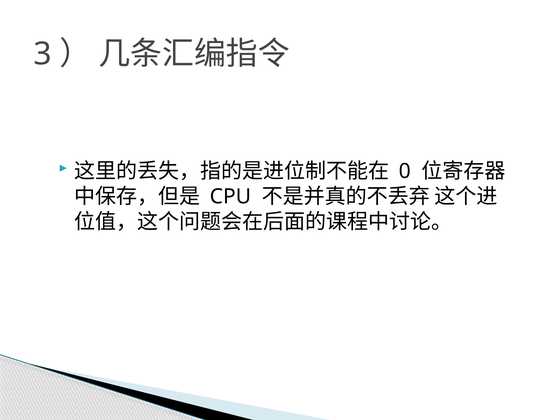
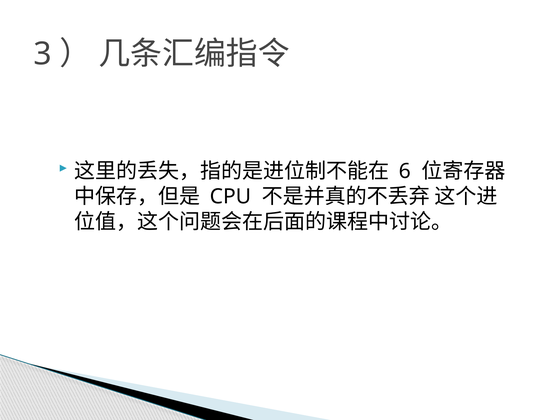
0: 0 -> 6
